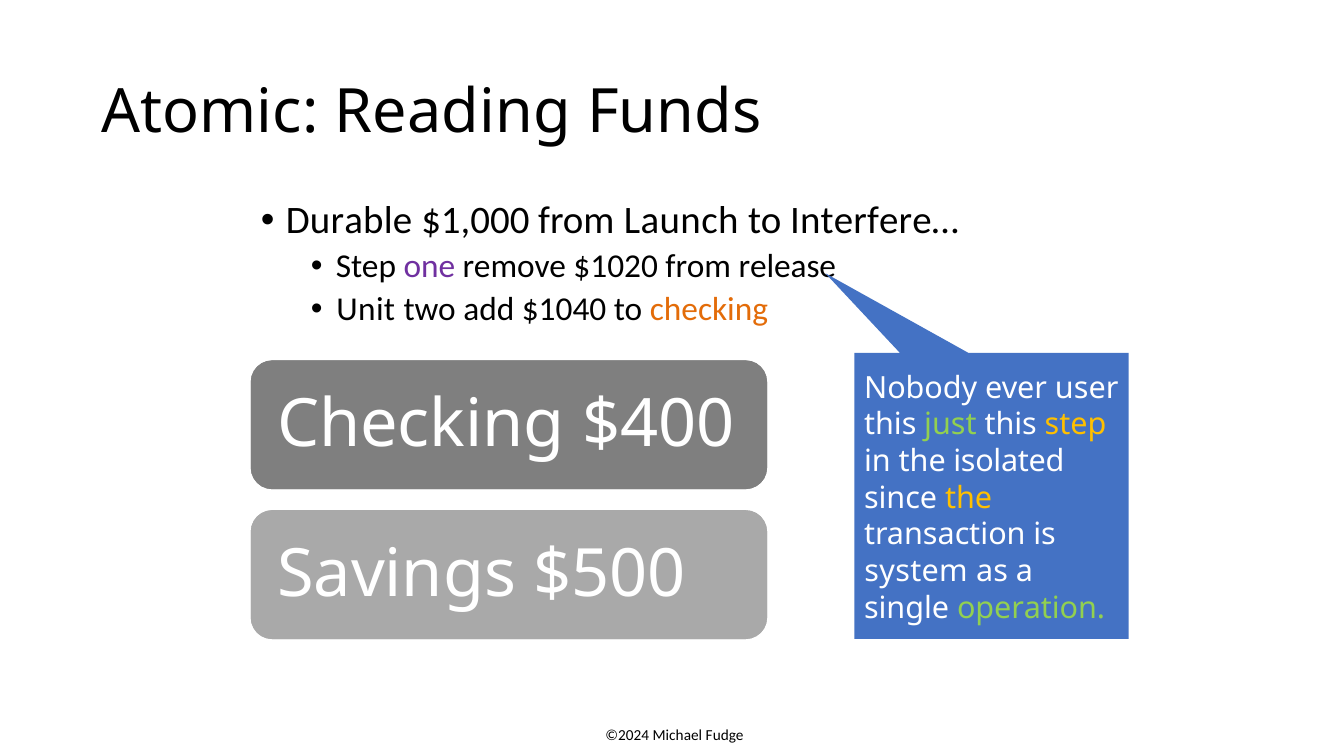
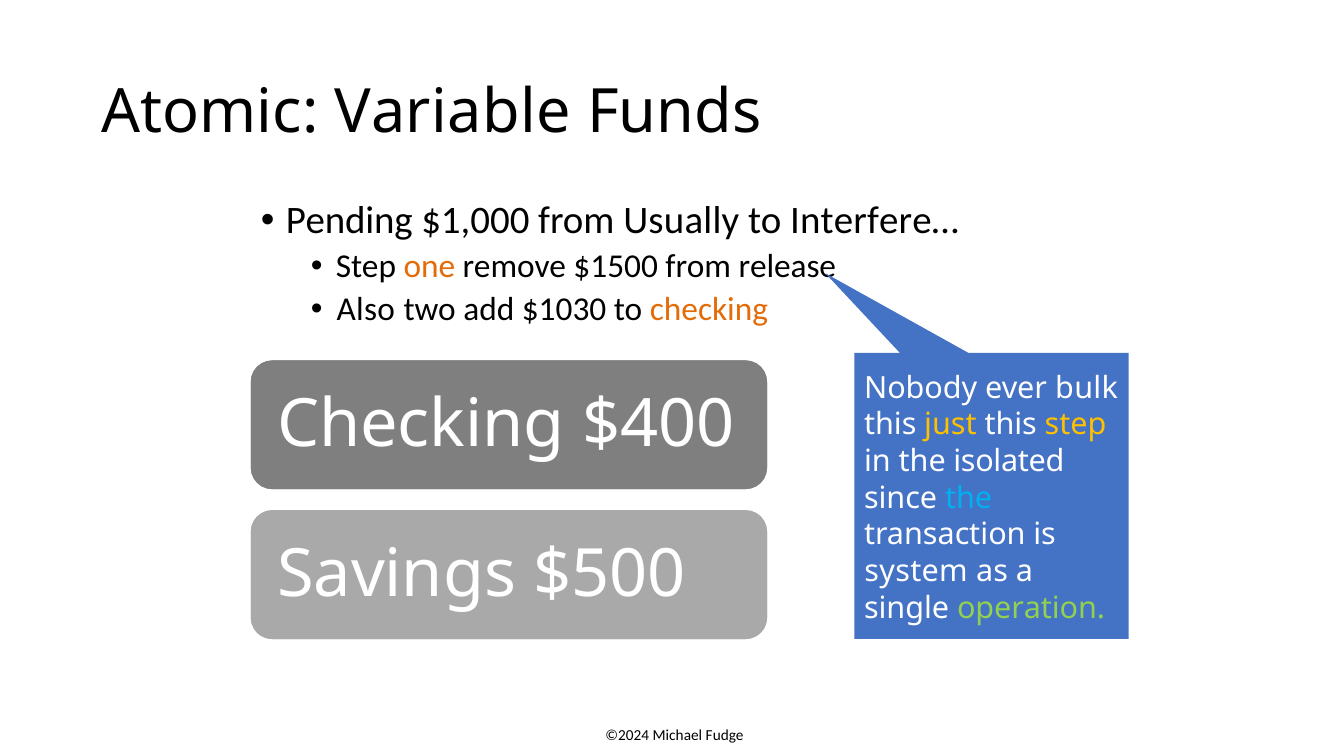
Reading: Reading -> Variable
Durable: Durable -> Pending
Launch: Launch -> Usually
one colour: purple -> orange
remove $1020: $1020 -> $1500
Unit: Unit -> Also
$1040: $1040 -> $1030
user: user -> bulk
just colour: light green -> yellow
the at (969, 498) colour: yellow -> light blue
